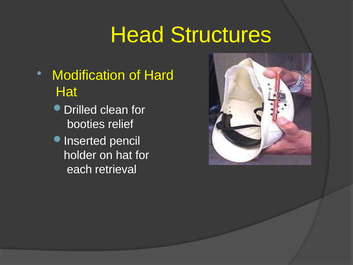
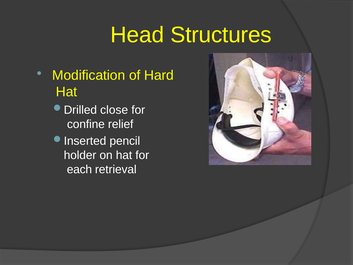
clean: clean -> close
booties: booties -> confine
